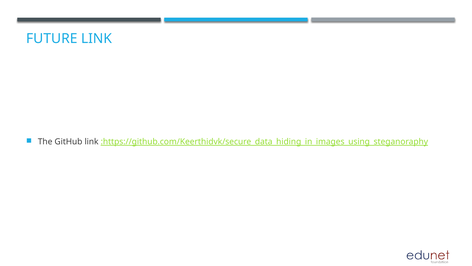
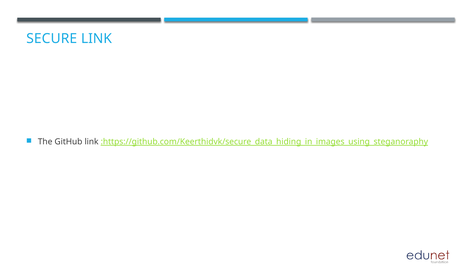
FUTURE: FUTURE -> SECURE
